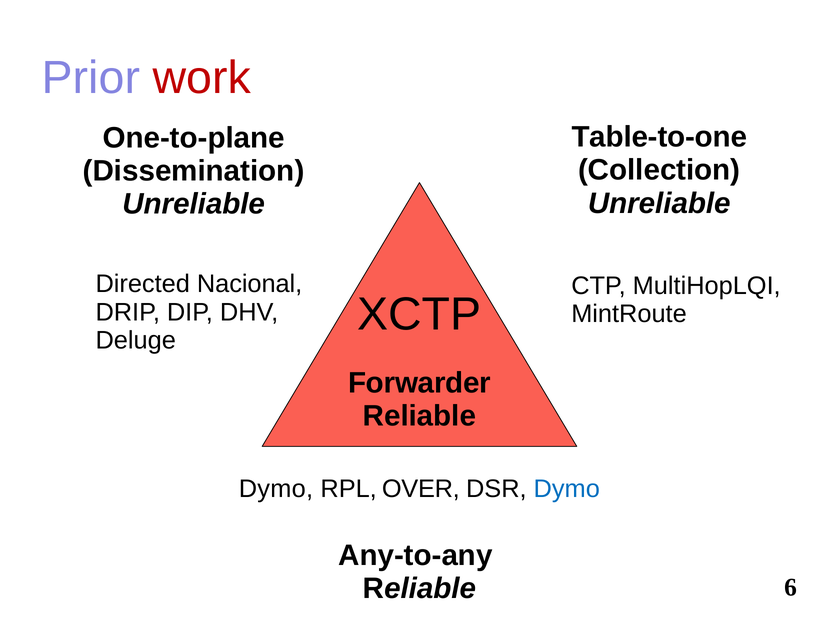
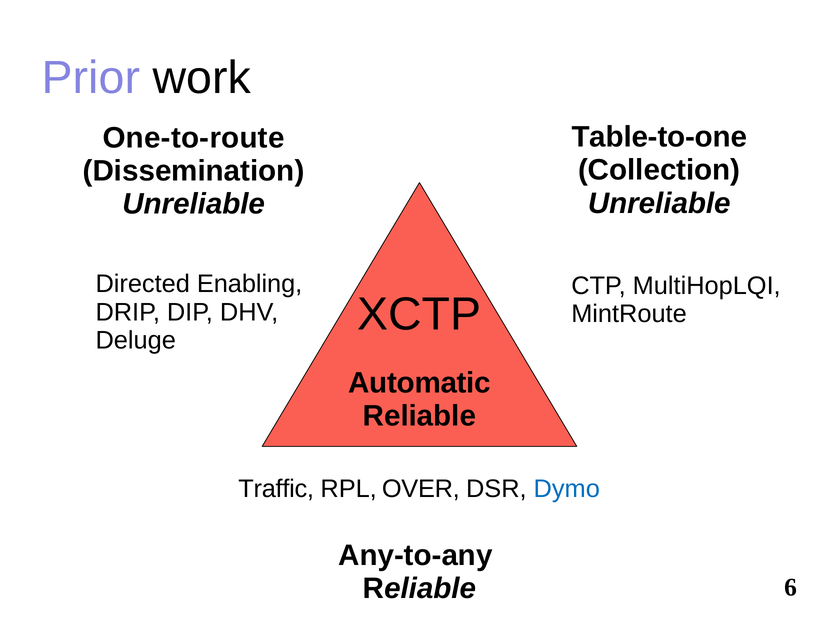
work colour: red -> black
One-to-plane: One-to-plane -> One-to-route
Nacional: Nacional -> Enabling
Forwarder: Forwarder -> Automatic
Dymo at (276, 489): Dymo -> Traffic
